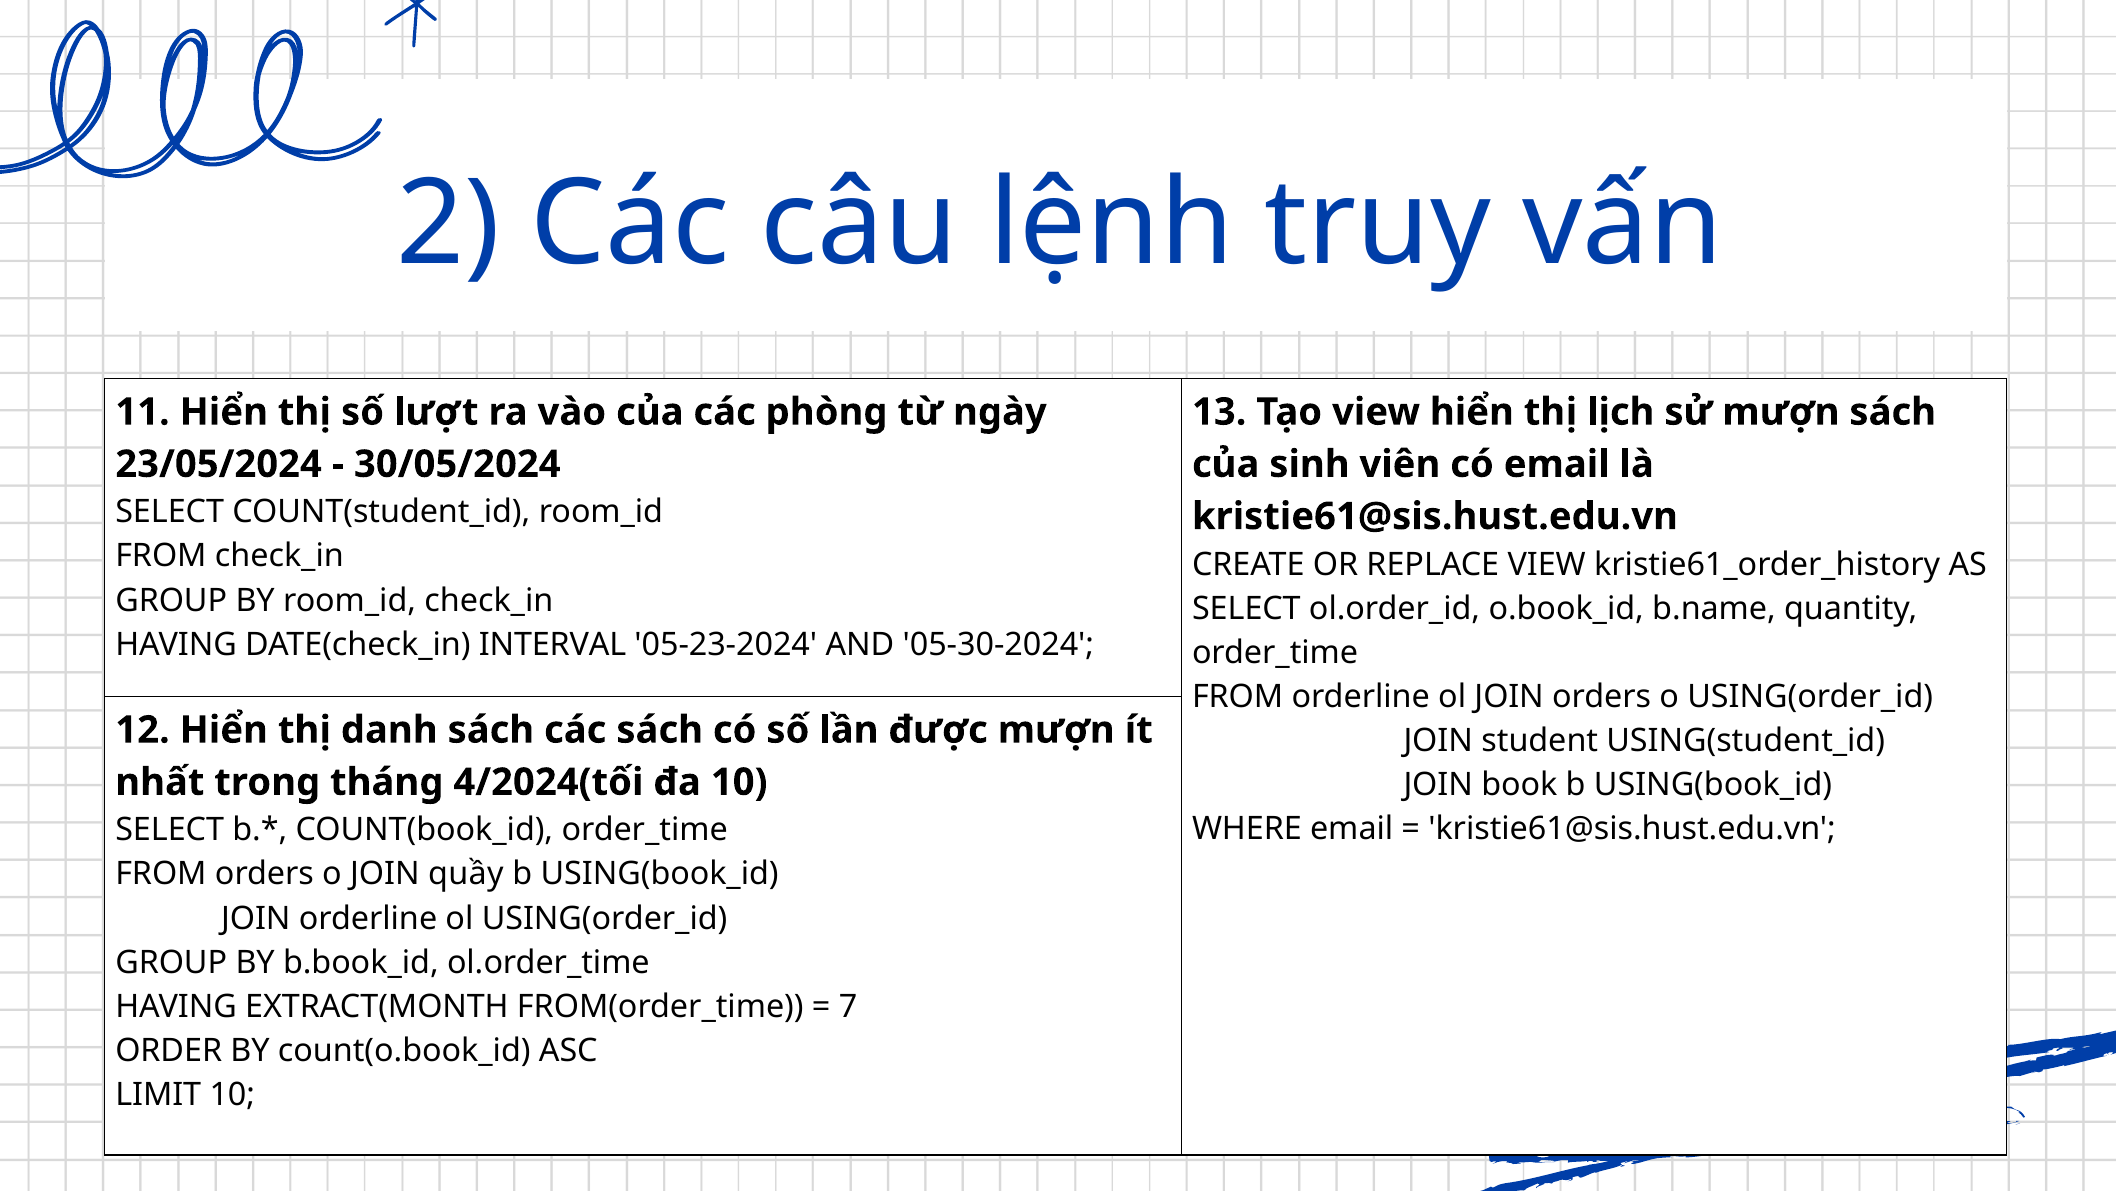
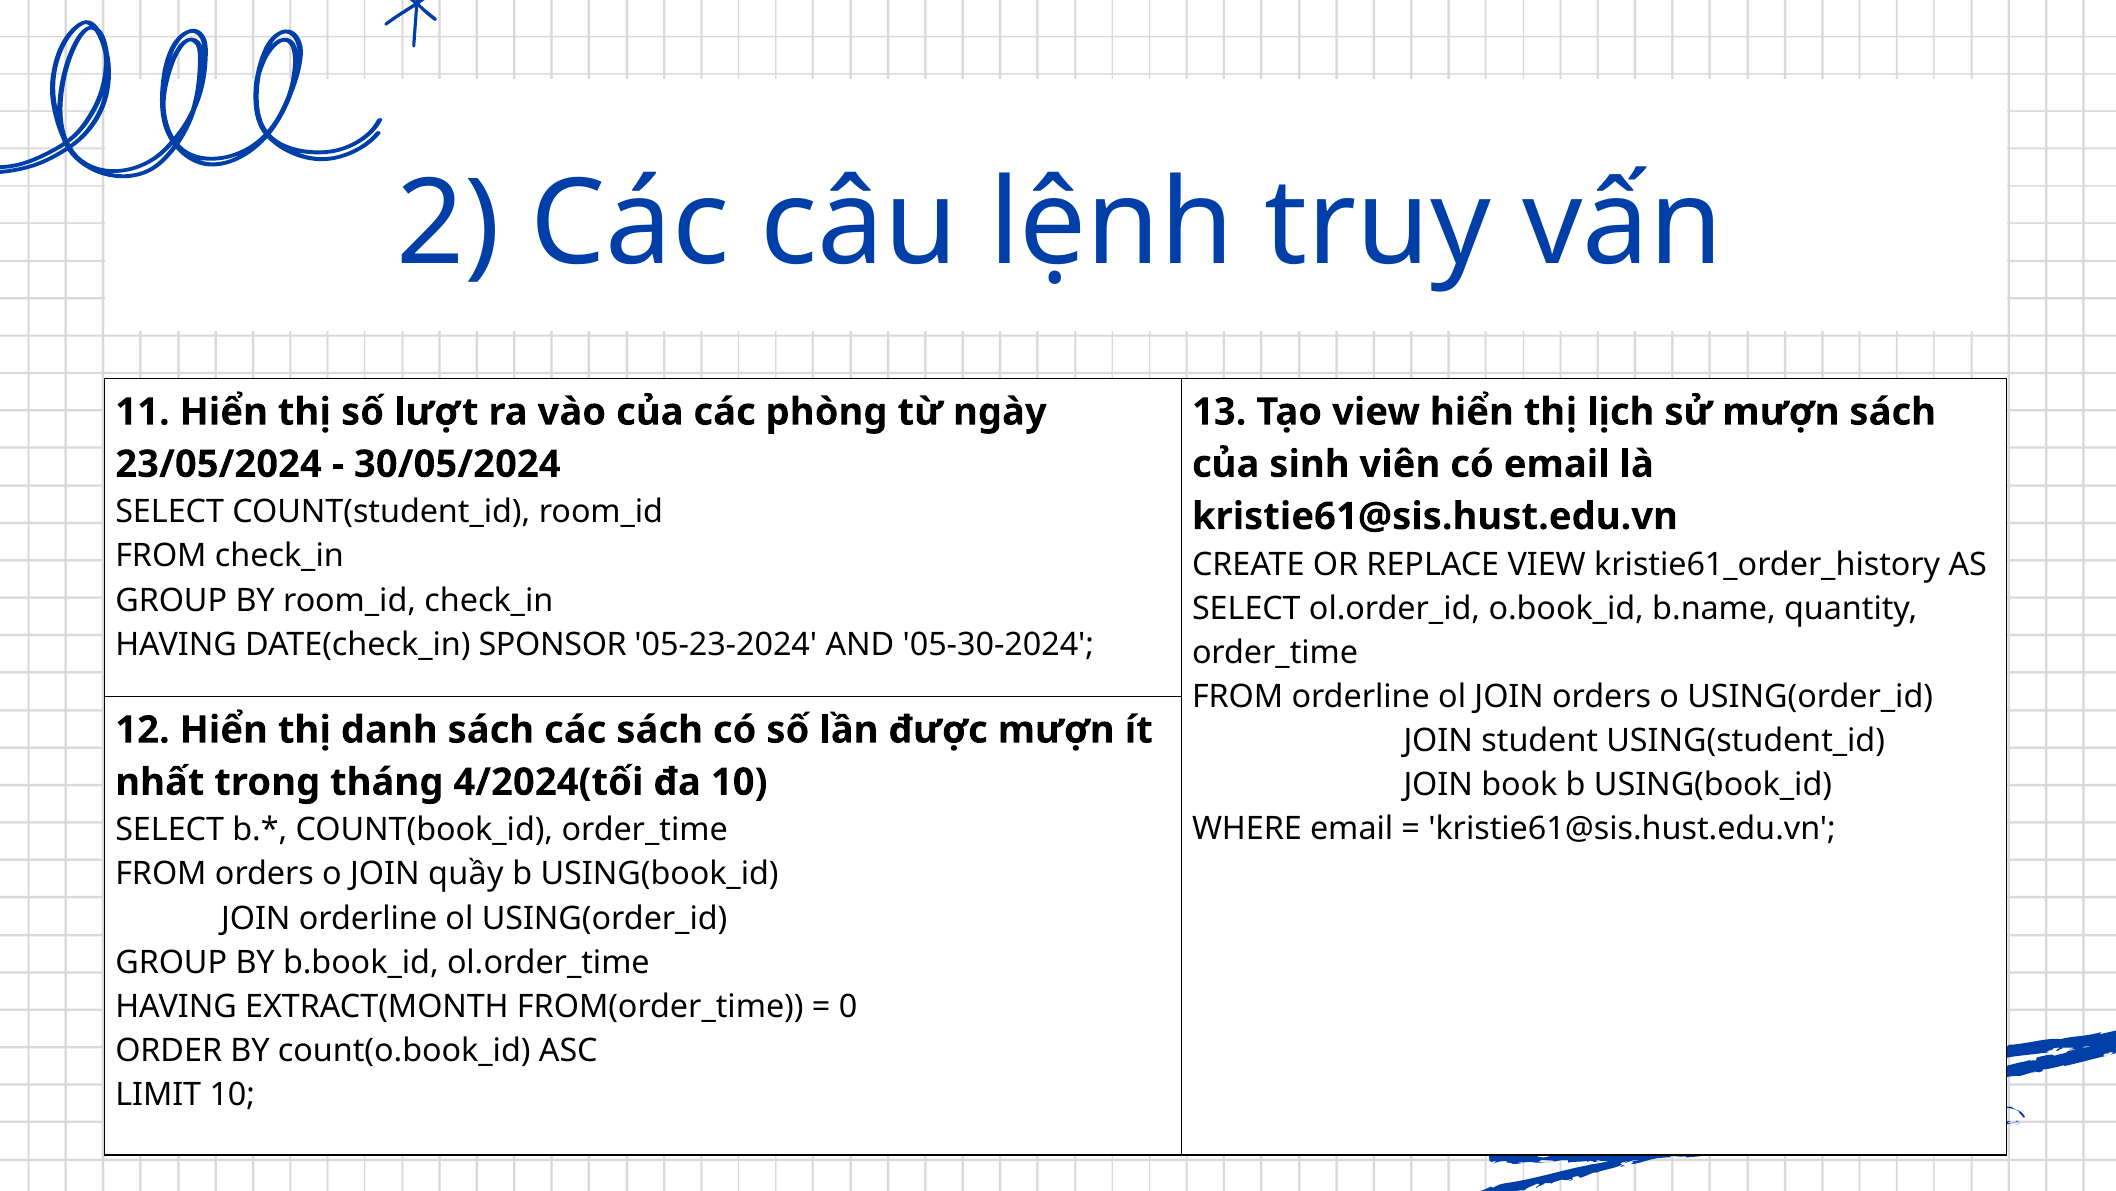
INTERVAL: INTERVAL -> SPONSOR
7: 7 -> 0
